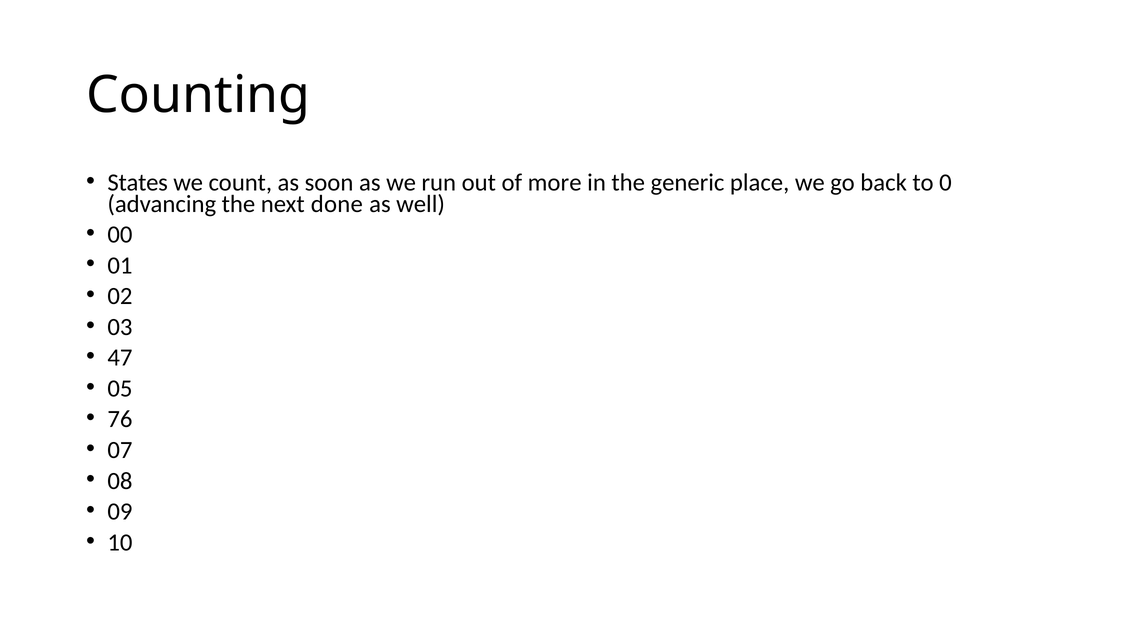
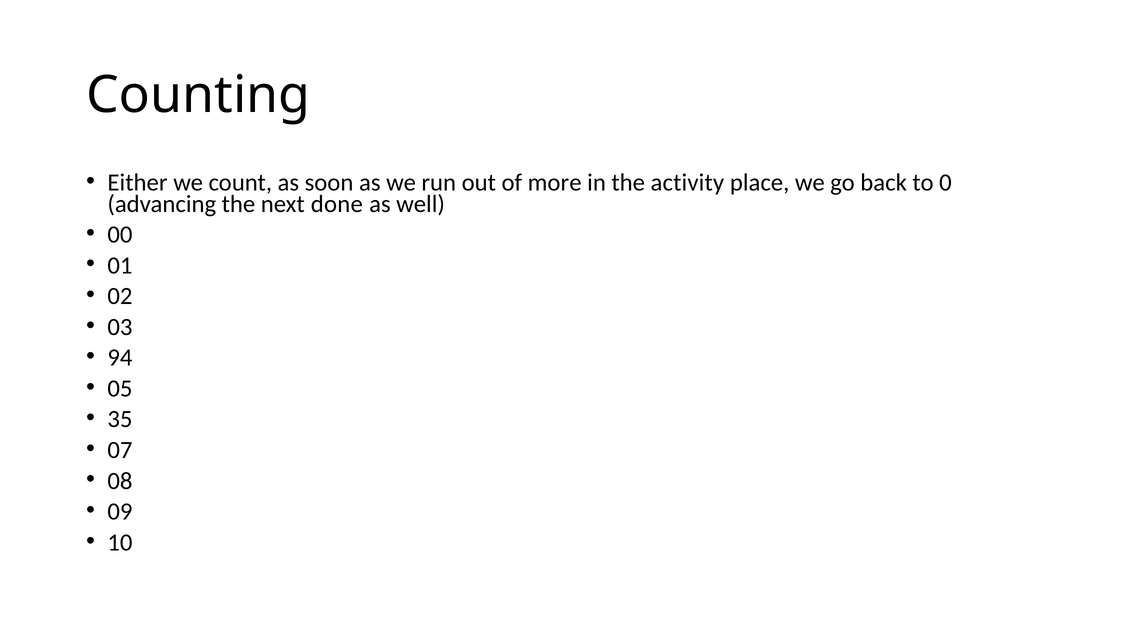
States: States -> Either
generic: generic -> activity
47: 47 -> 94
76: 76 -> 35
